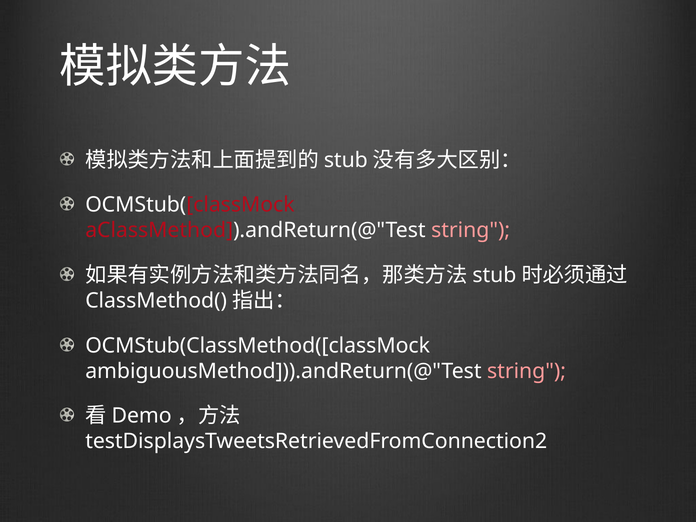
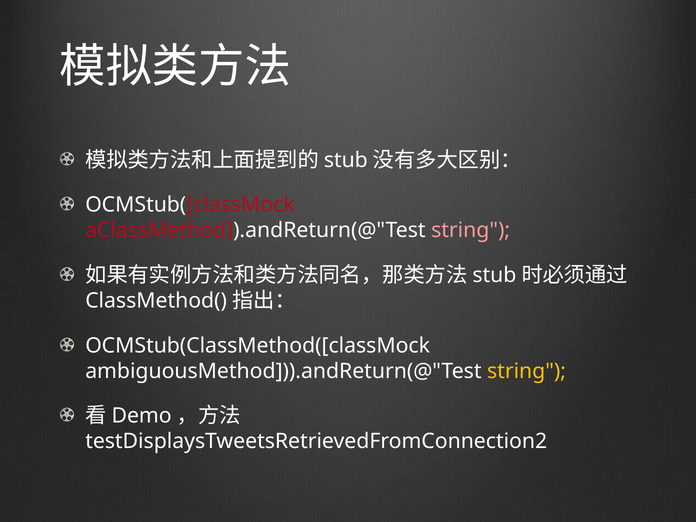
string at (527, 371) colour: pink -> yellow
